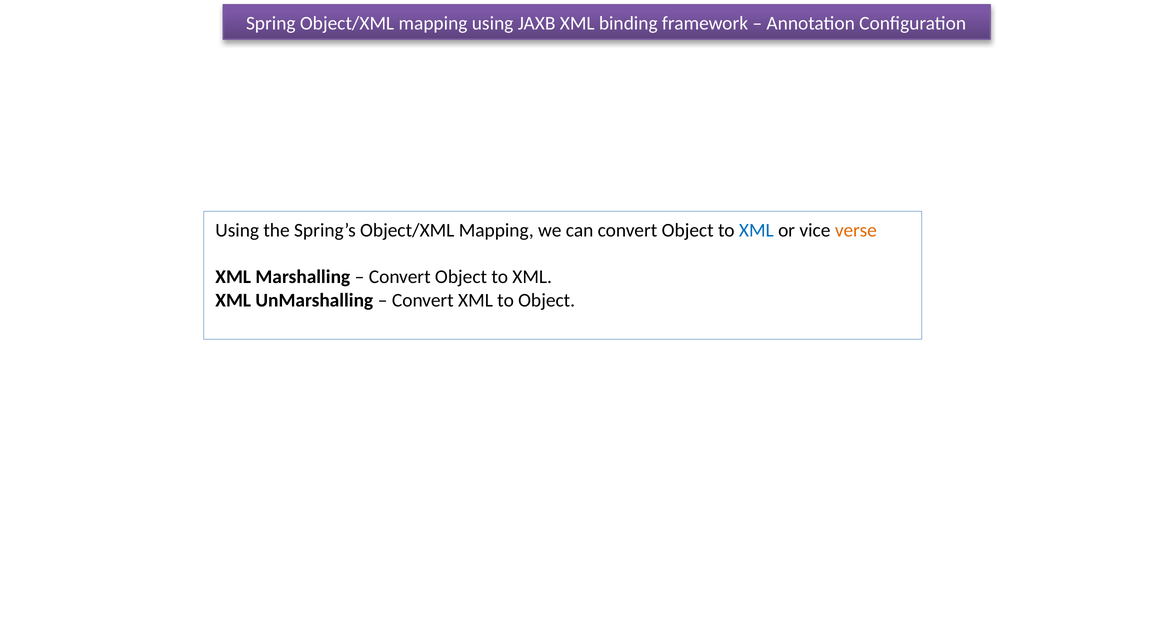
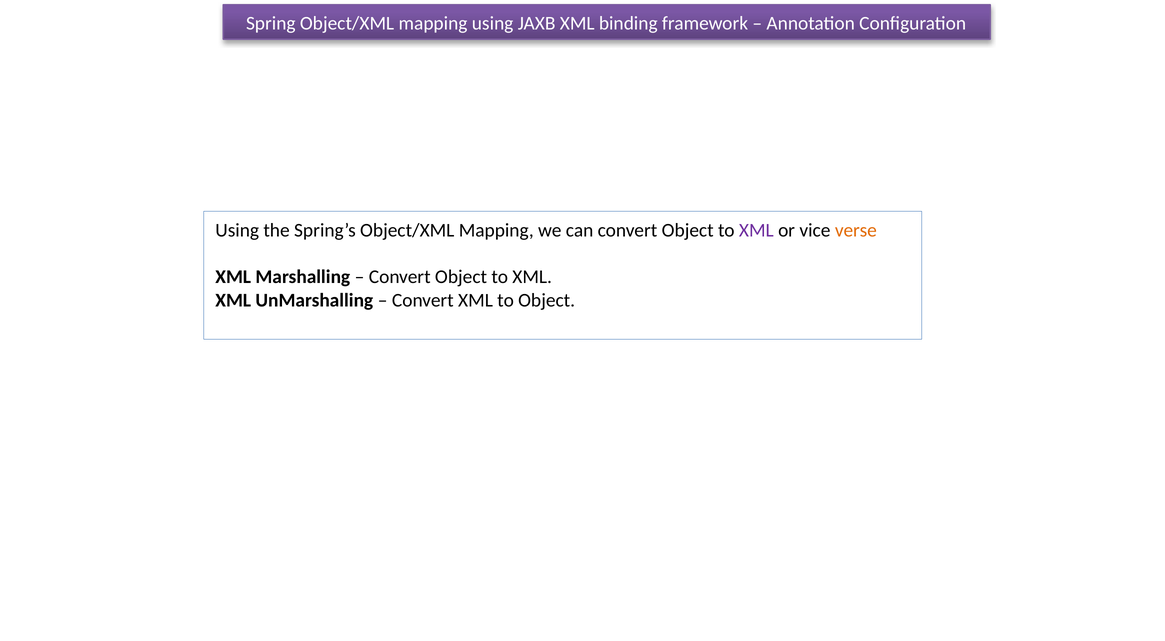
XML at (756, 230) colour: blue -> purple
